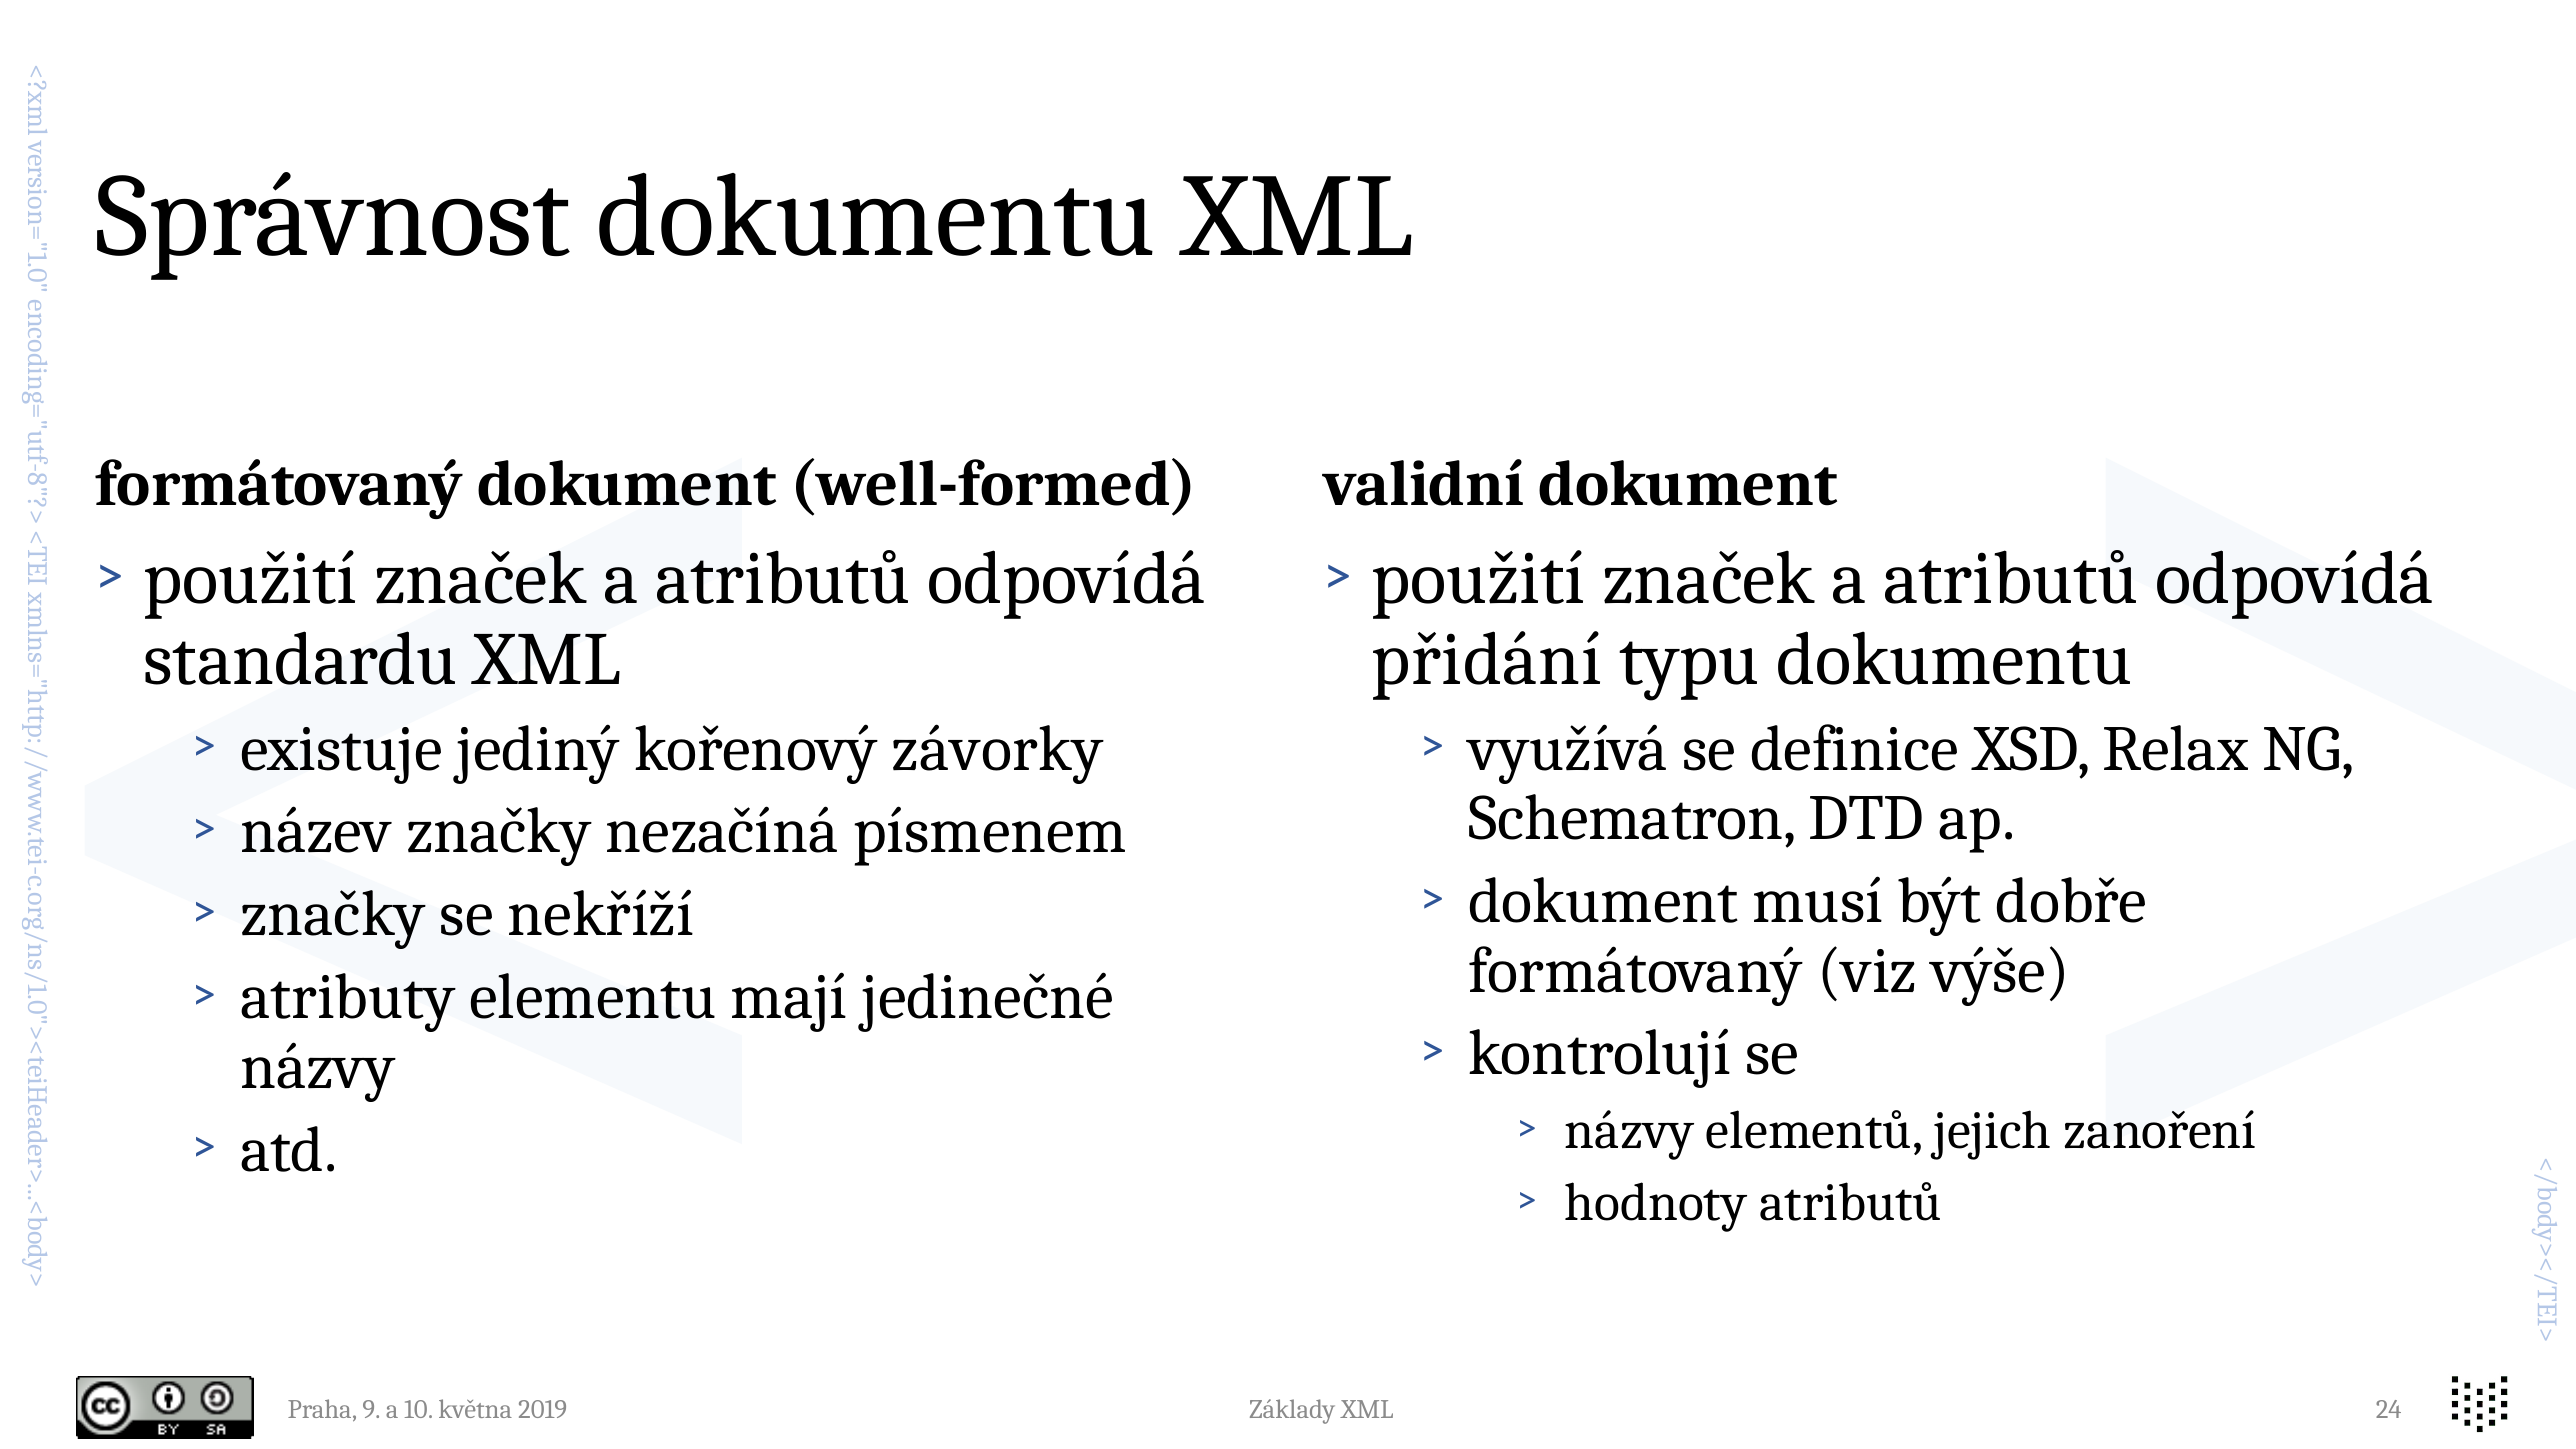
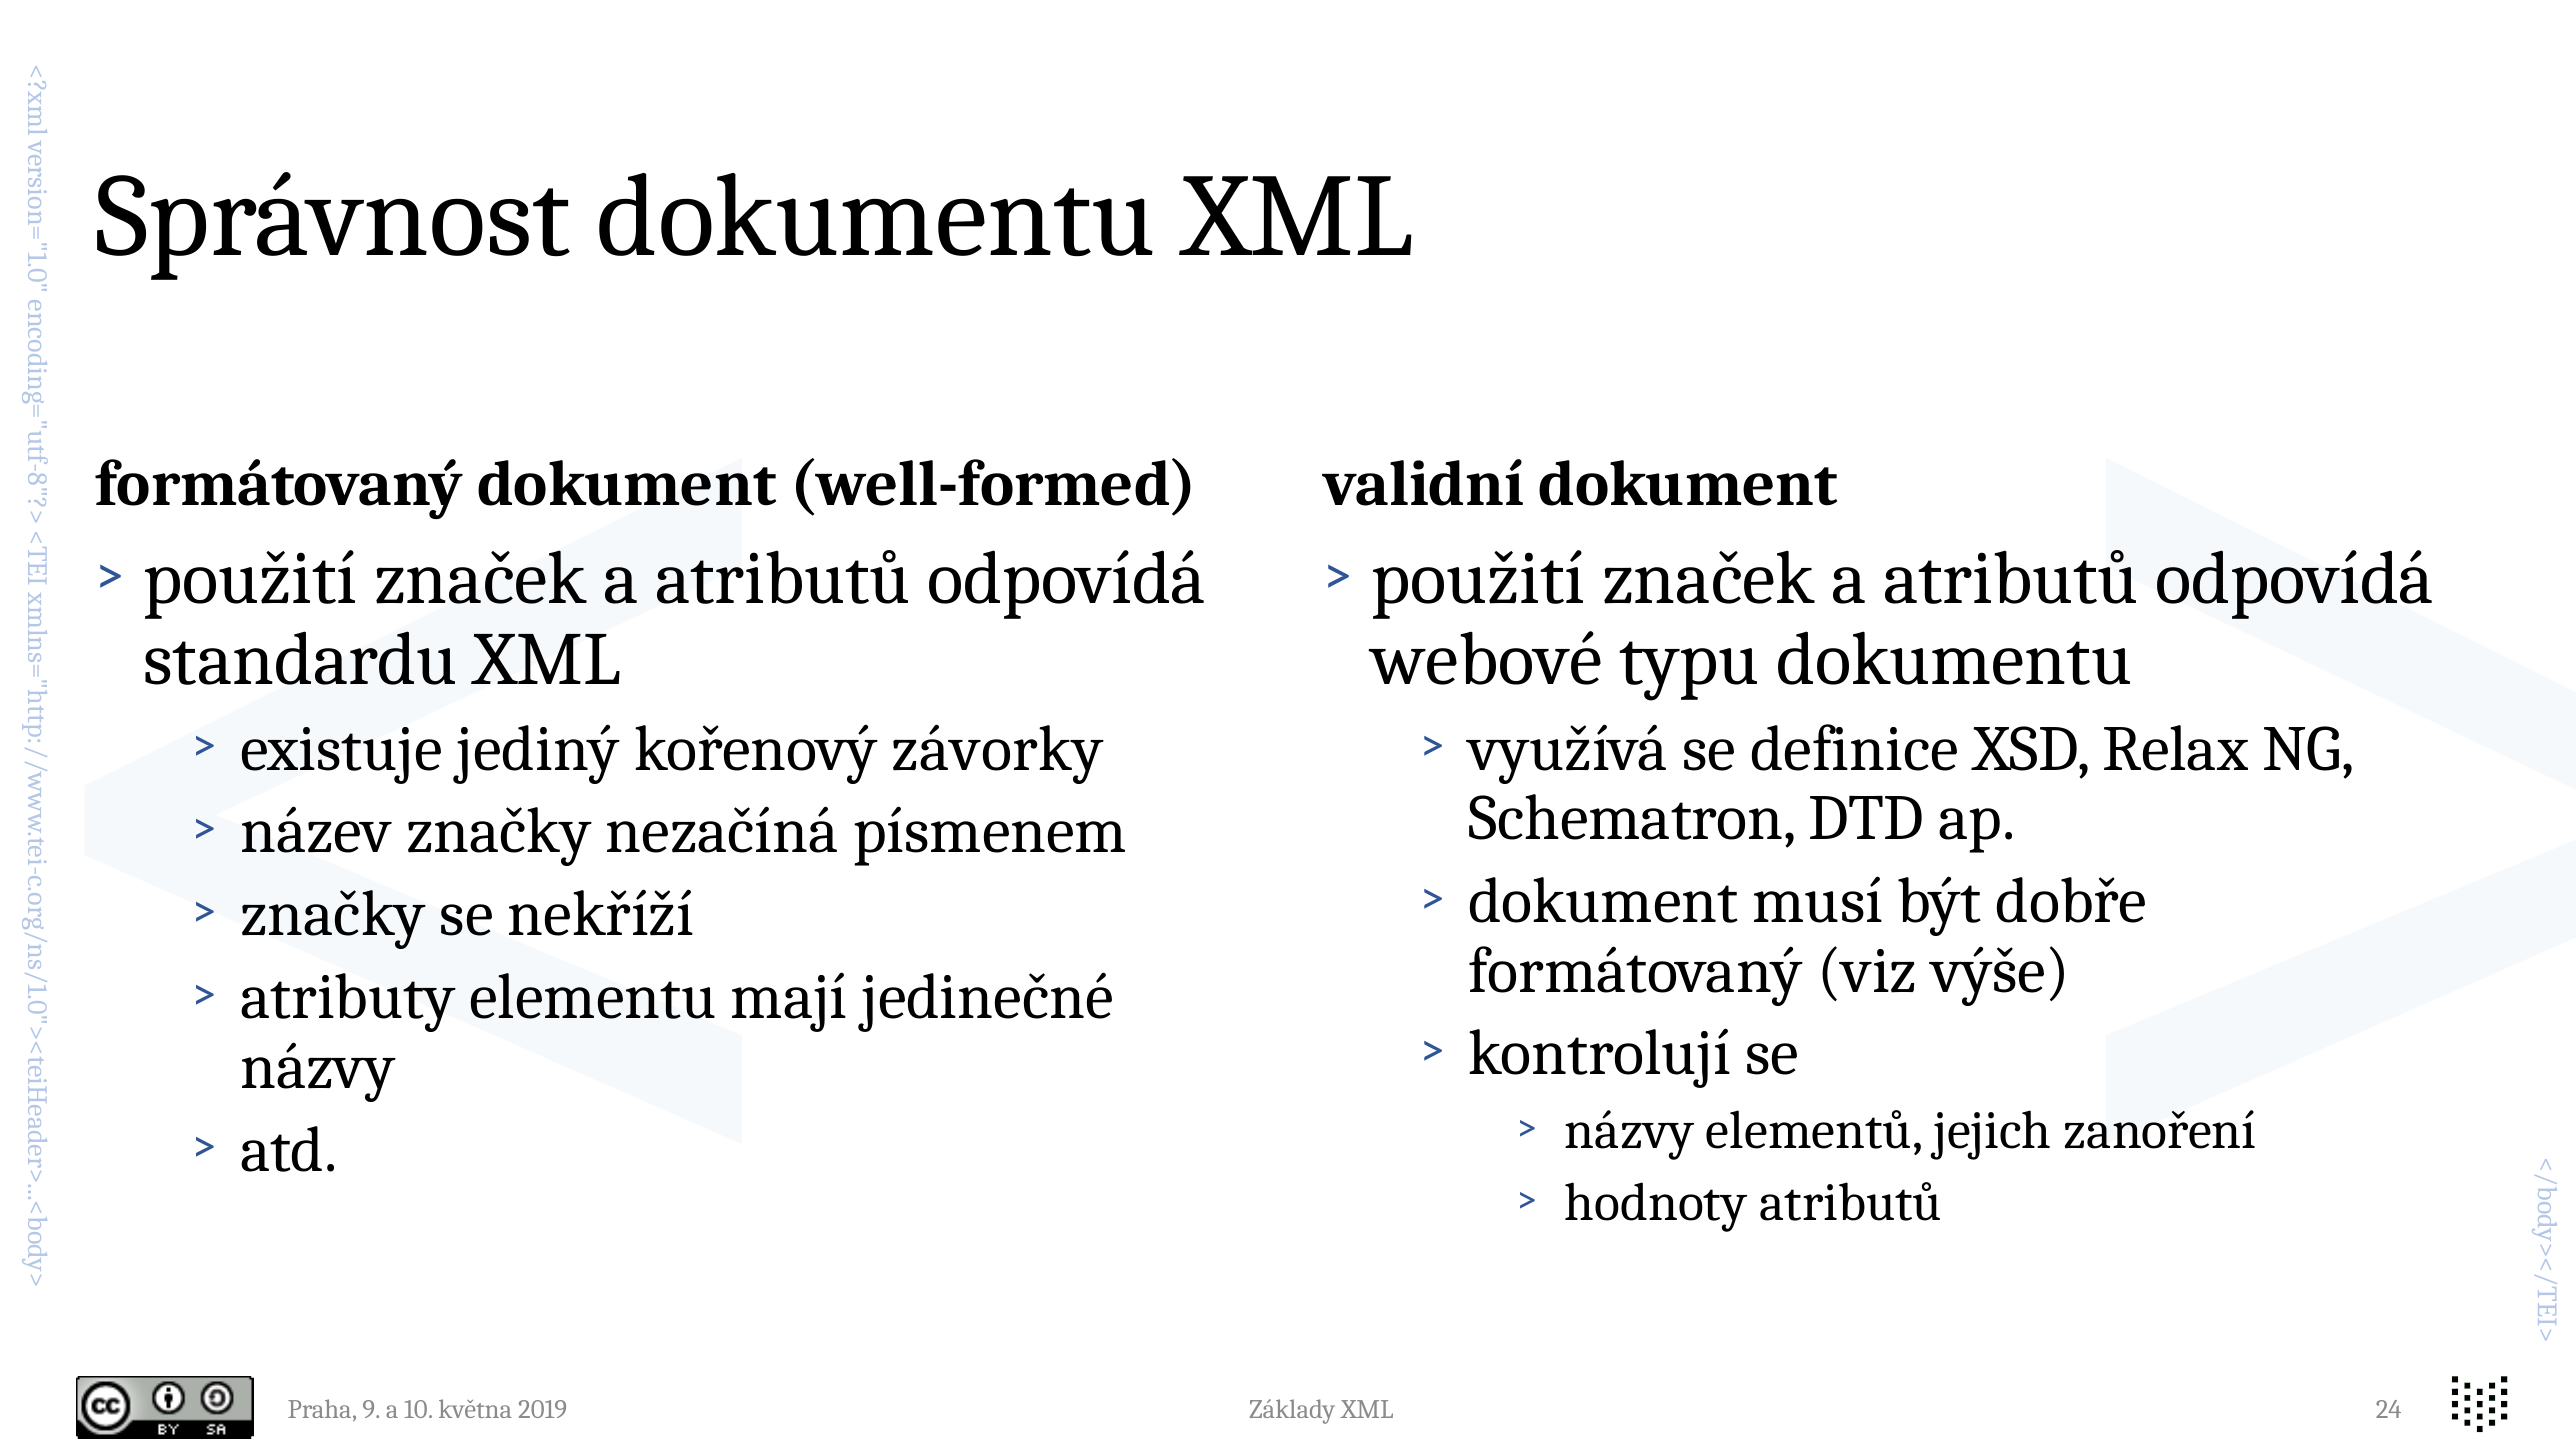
přidání: přidání -> webové
